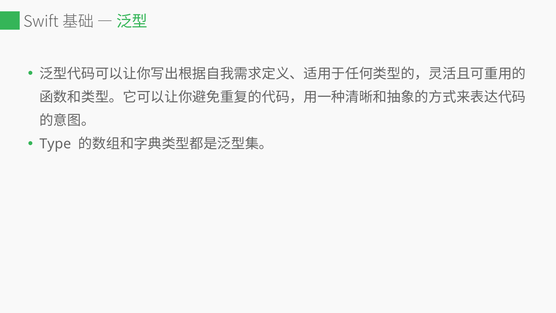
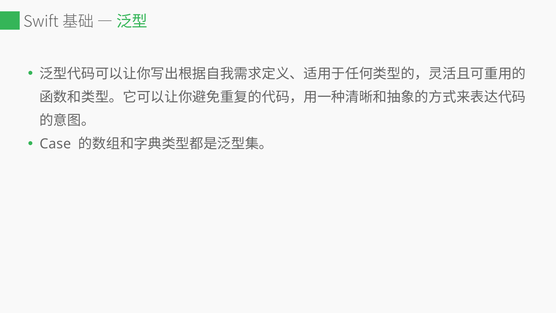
Type: Type -> Case
